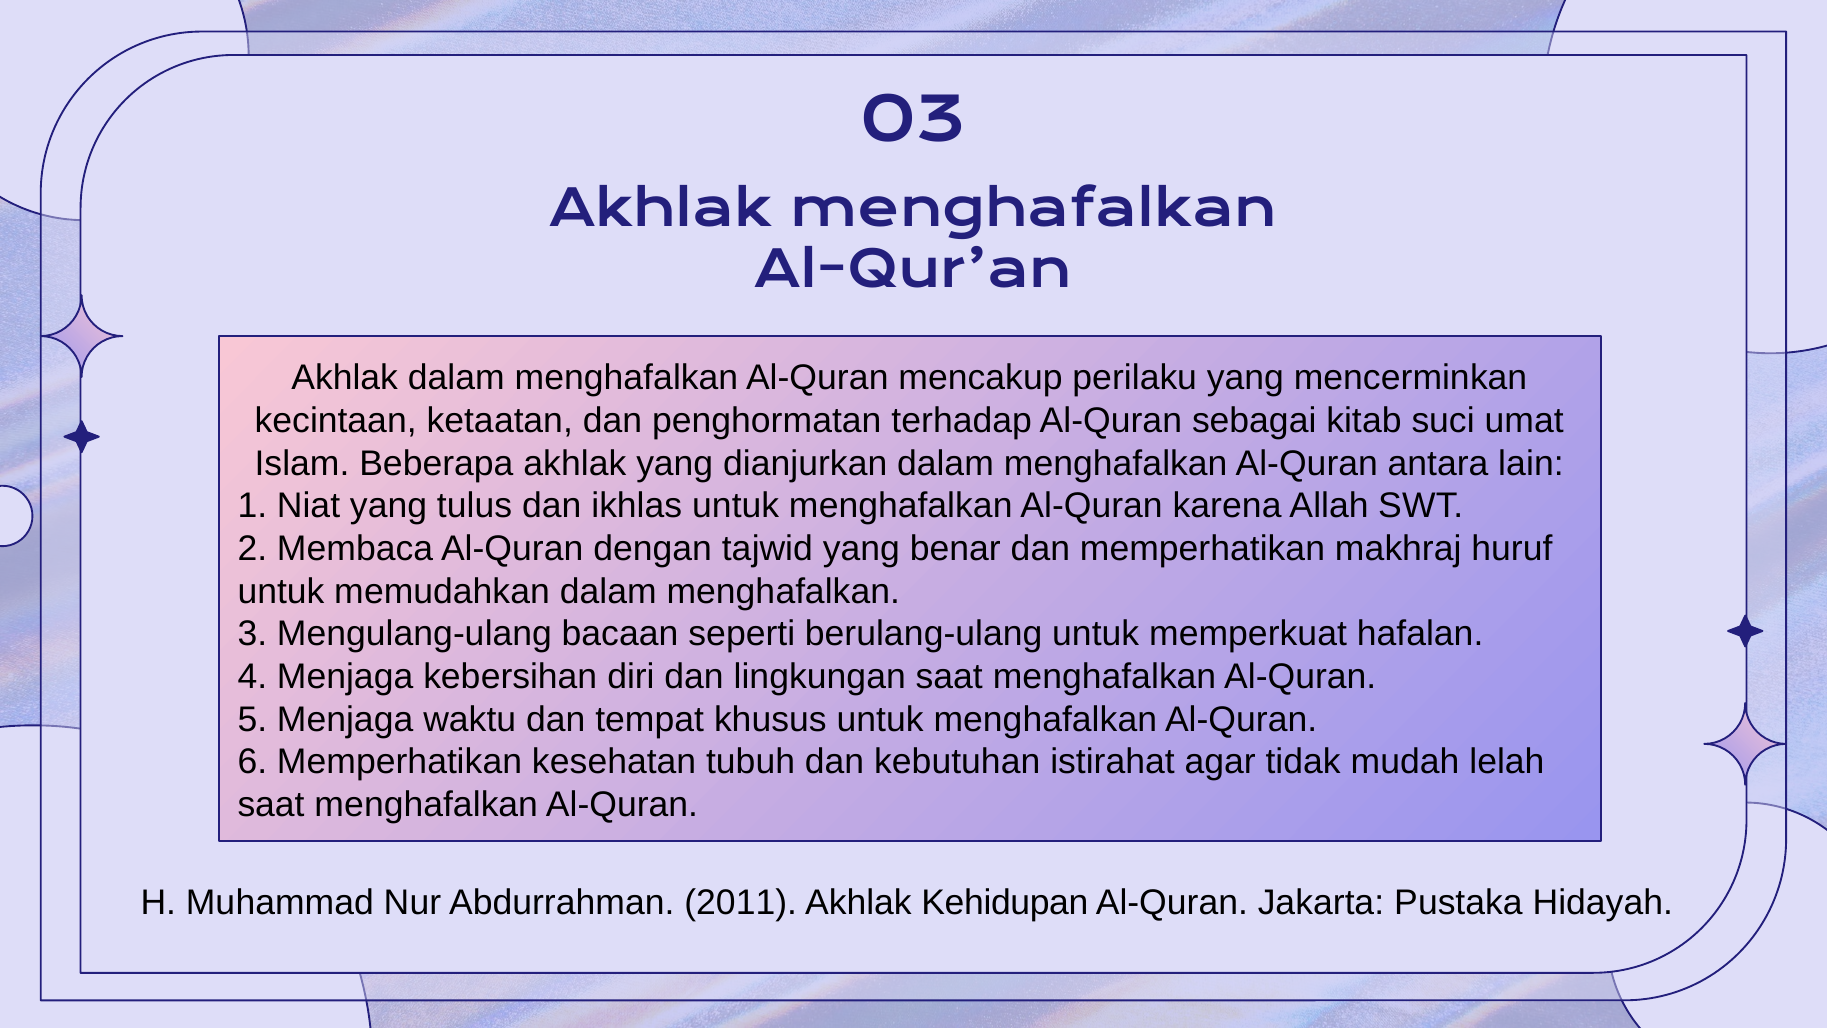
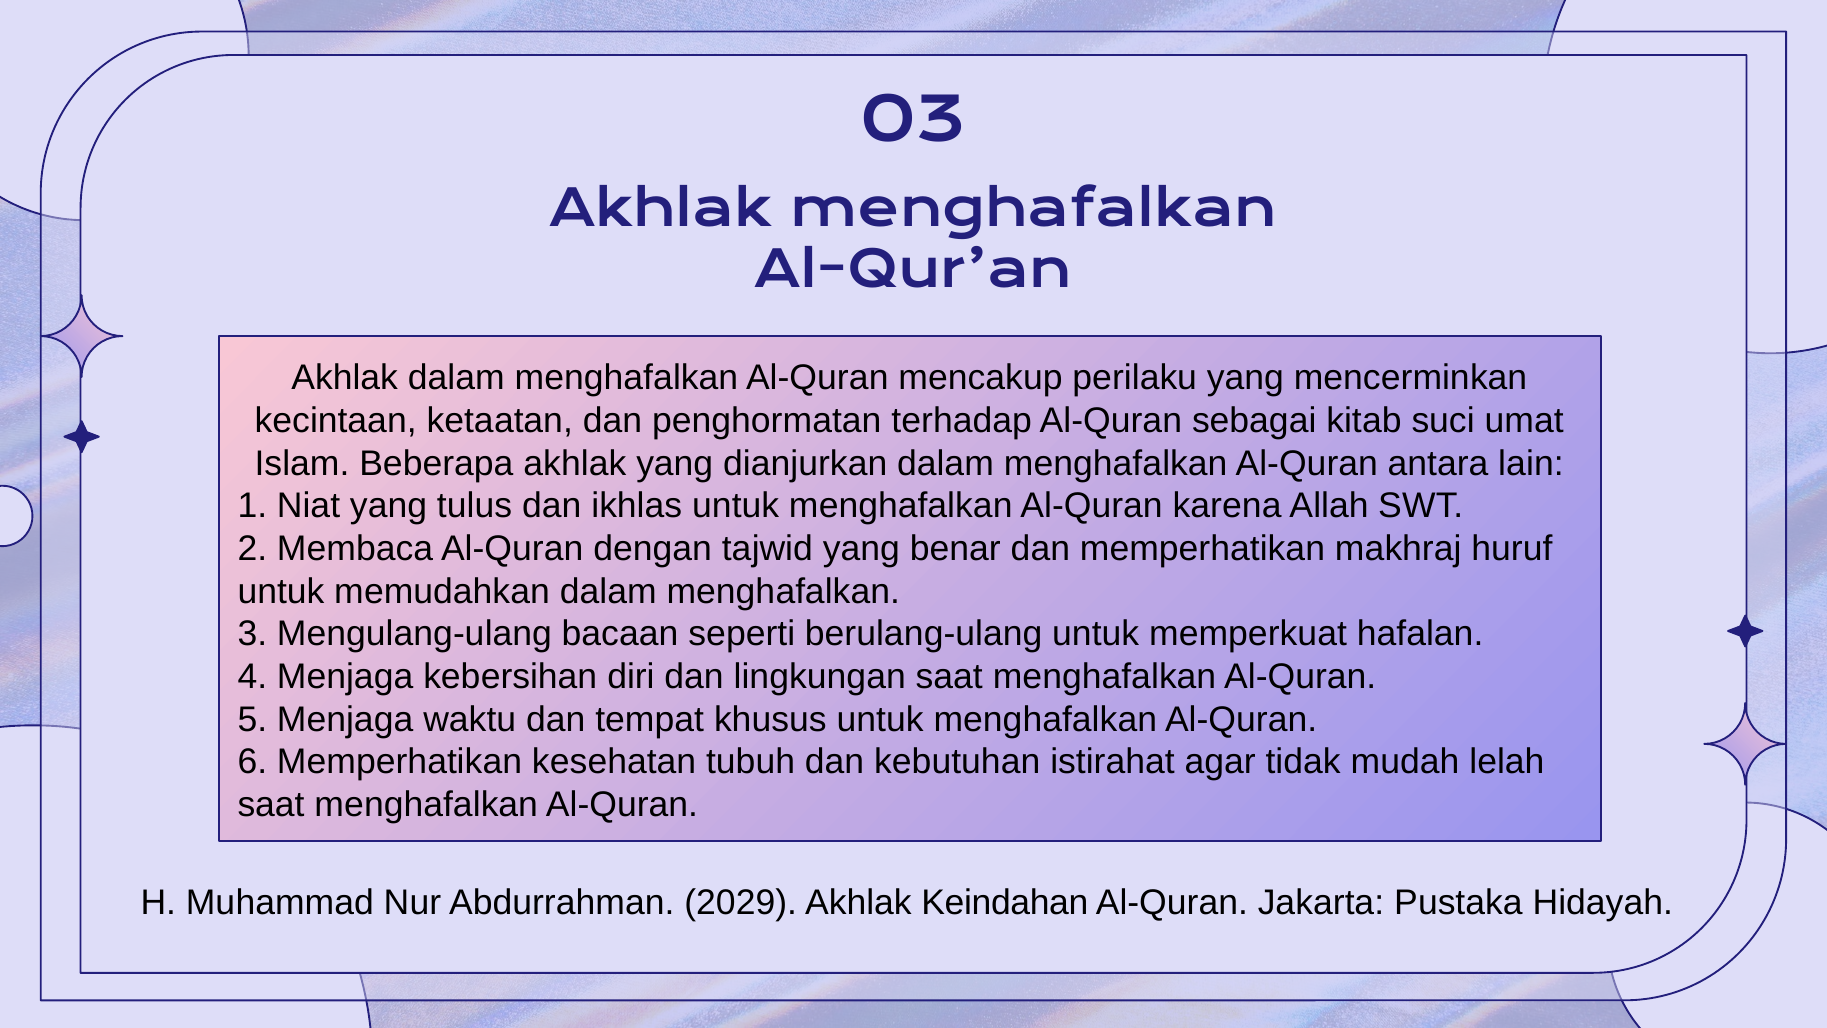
2011: 2011 -> 2029
Kehidupan: Kehidupan -> Keindahan
